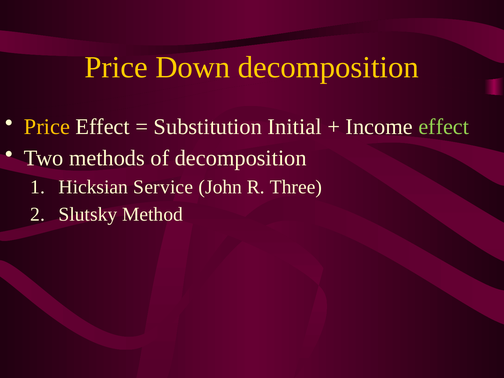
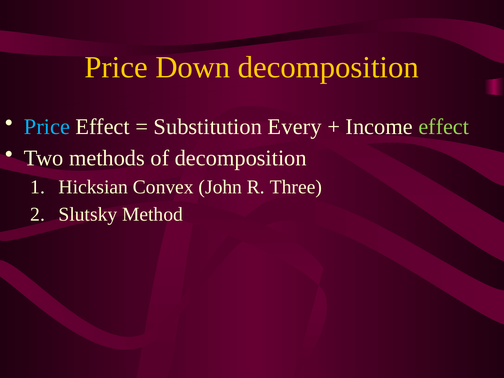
Price at (47, 127) colour: yellow -> light blue
Initial: Initial -> Every
Service: Service -> Convex
